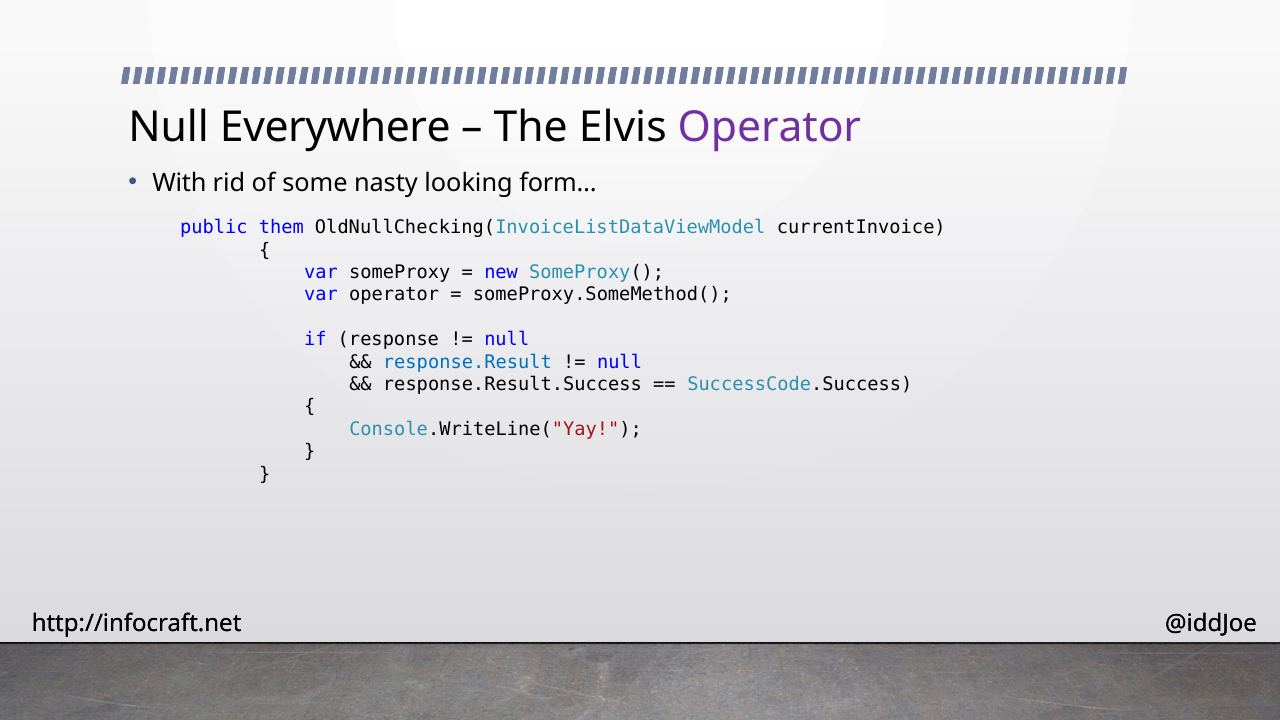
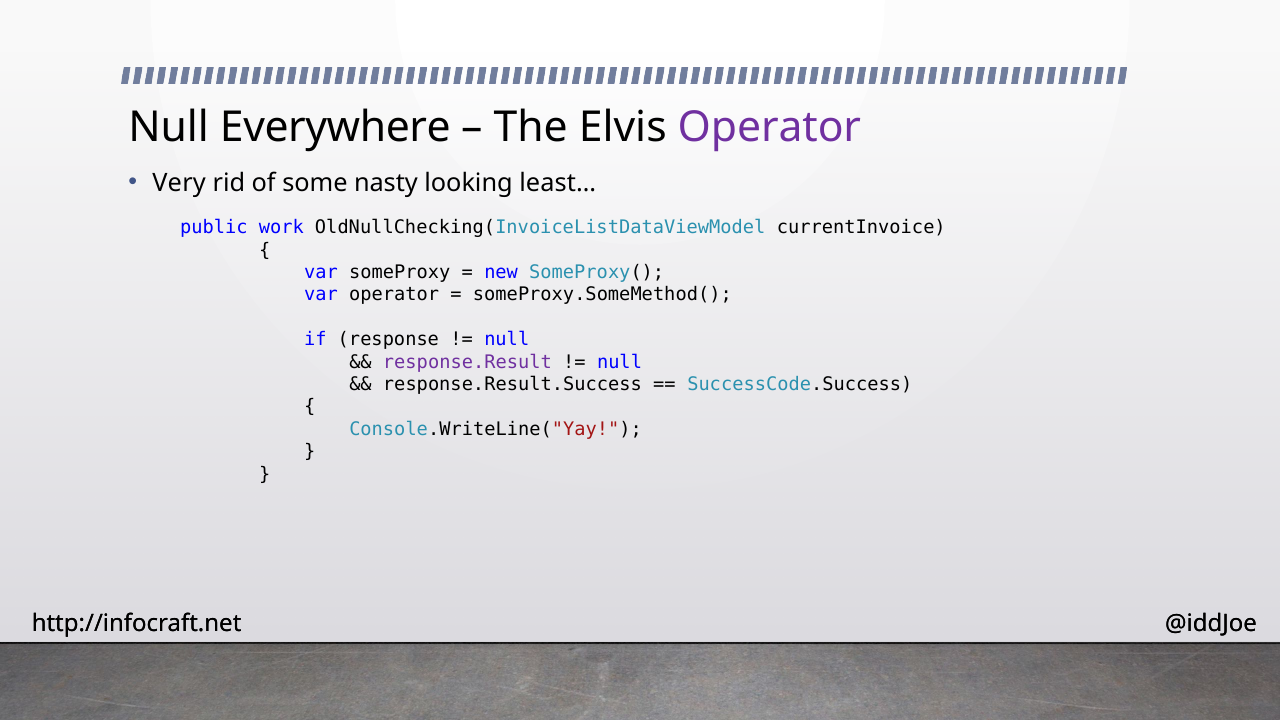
With: With -> Very
form…: form… -> least…
them: them -> work
response.Result colour: blue -> purple
